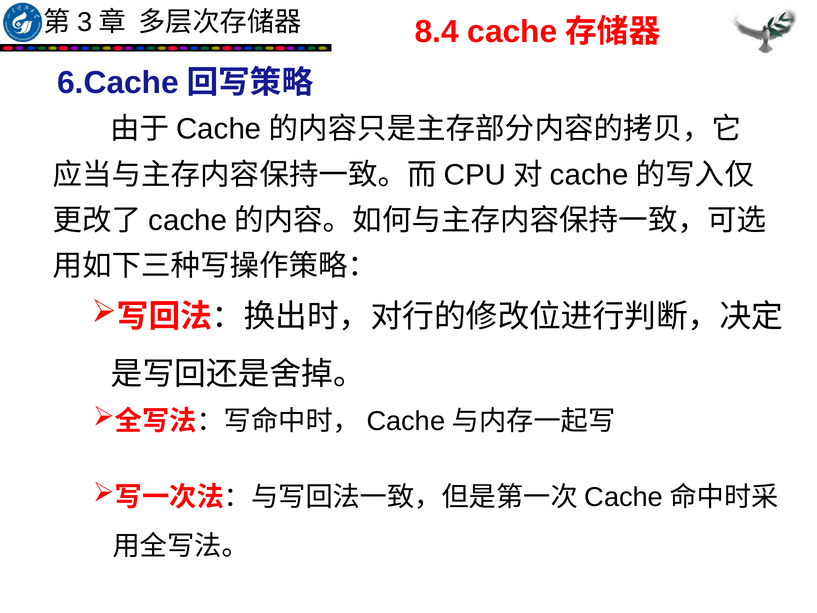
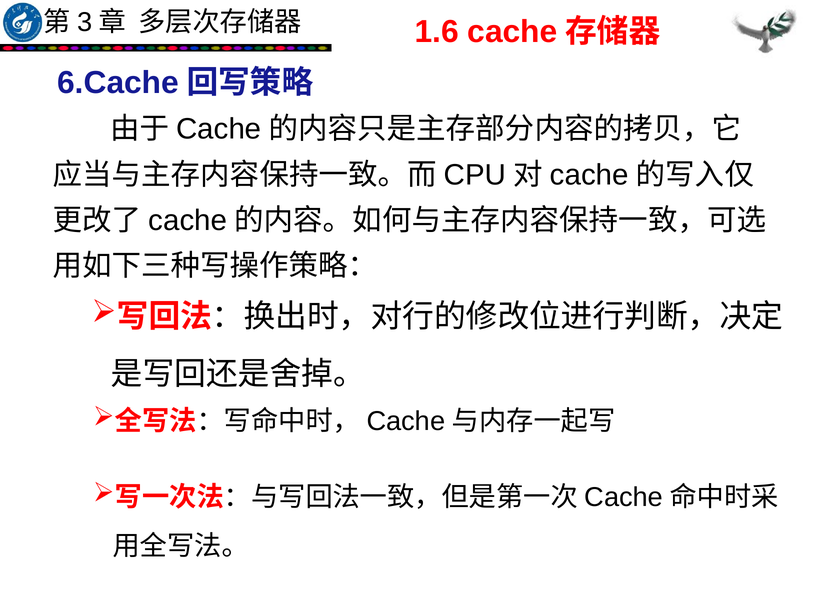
8.4: 8.4 -> 1.6
